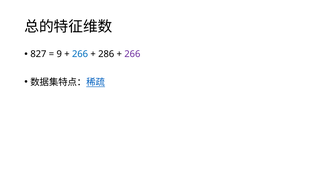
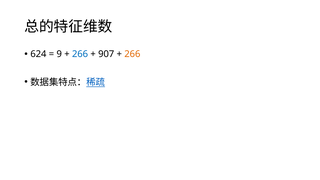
827: 827 -> 624
286: 286 -> 907
266 at (132, 54) colour: purple -> orange
